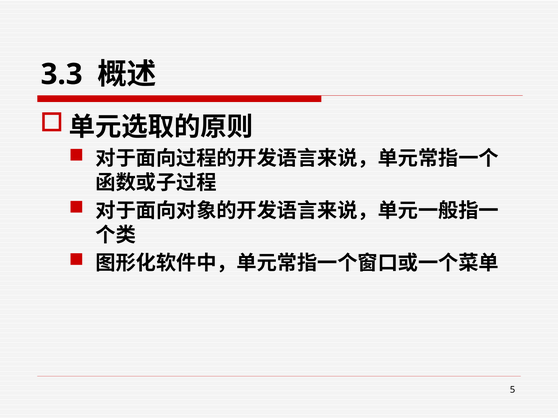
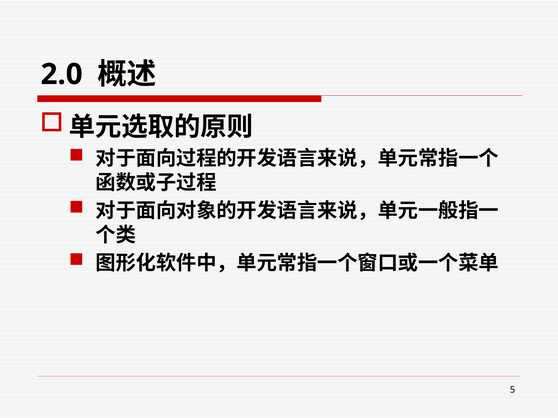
3.3: 3.3 -> 2.0
